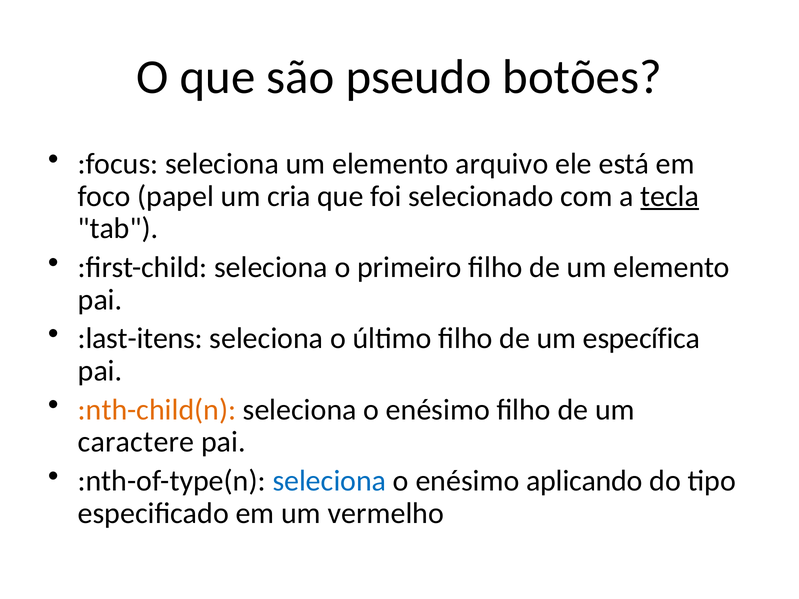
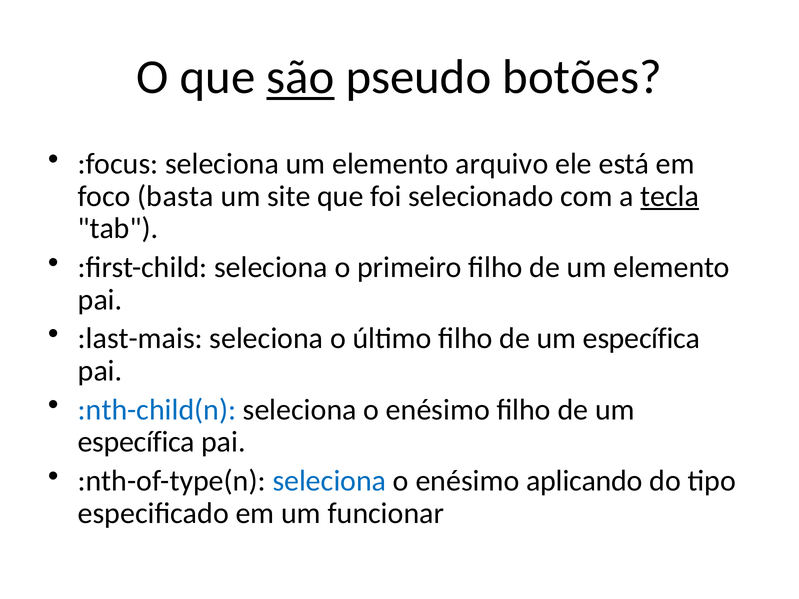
são underline: none -> present
papel: papel -> basta
cria: cria -> site
:last-itens: :last-itens -> :last-mais
:nth-child(n colour: orange -> blue
caractere at (136, 442): caractere -> específica
vermelho: vermelho -> funcionar
